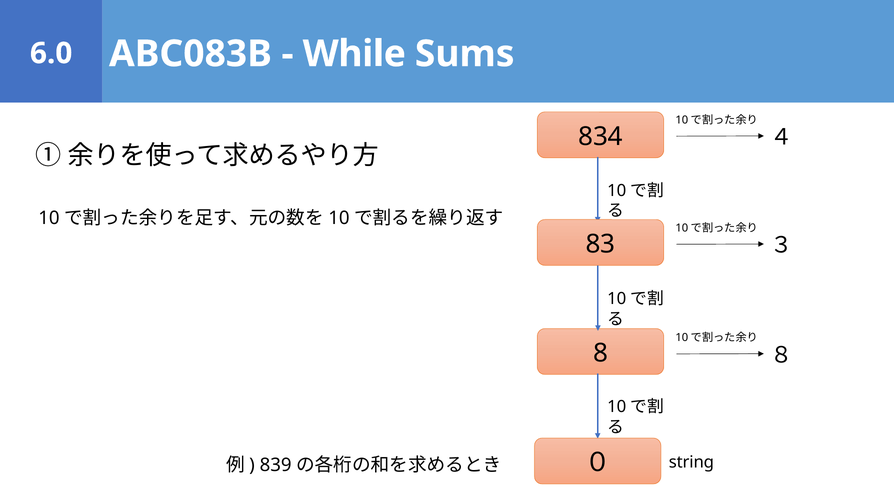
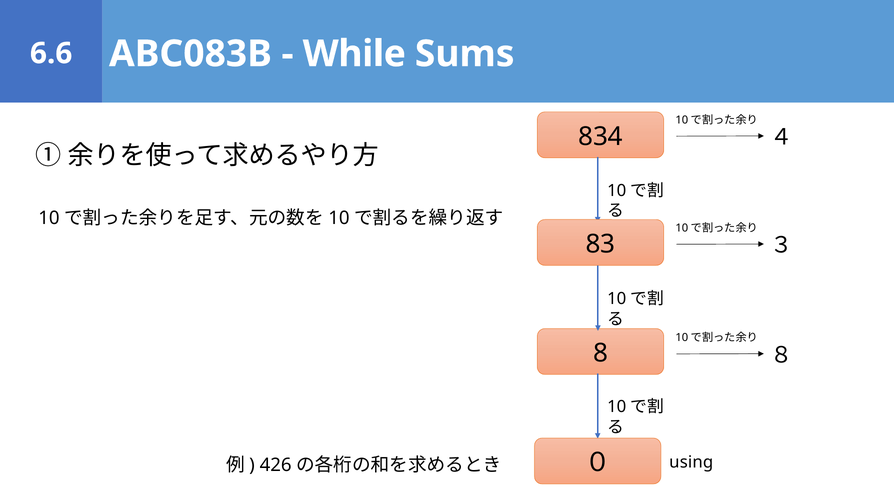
6.0: 6.0 -> 6.6
string: string -> using
839: 839 -> 426
